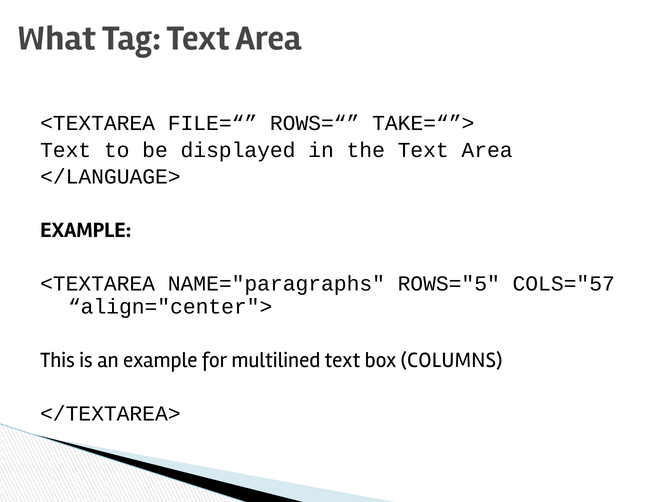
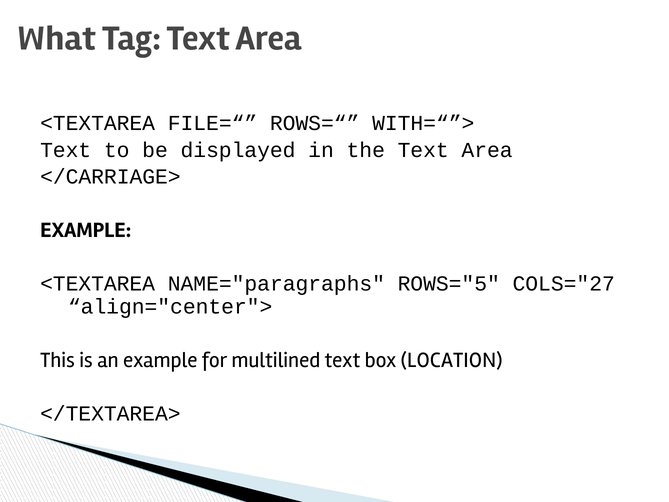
TAKE=“”>: TAKE=“”> -> WITH=“”>
</LANGUAGE>: </LANGUAGE> -> </CARRIAGE>
COLS="57: COLS="57 -> COLS="27
COLUMNS: COLUMNS -> LOCATION
